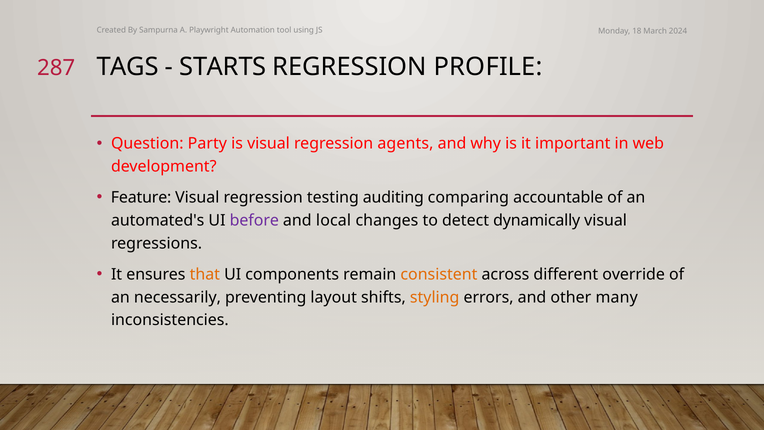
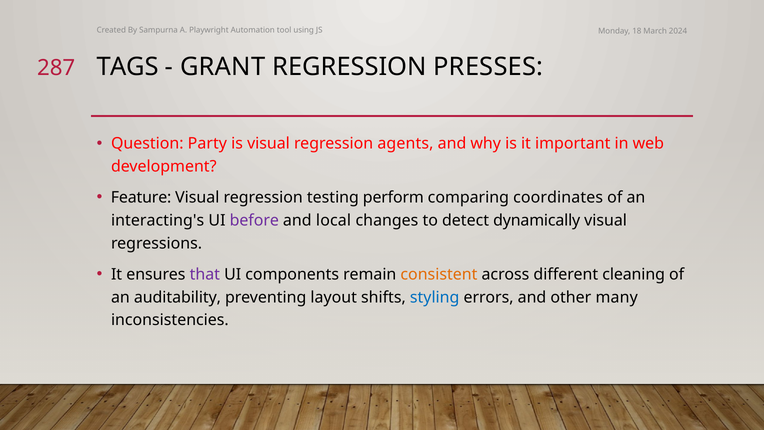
STARTS: STARTS -> GRANT
PROFILE: PROFILE -> PRESSES
auditing: auditing -> perform
accountable: accountable -> coordinates
automated's: automated's -> interacting's
that colour: orange -> purple
override: override -> cleaning
necessarily: necessarily -> auditability
styling colour: orange -> blue
